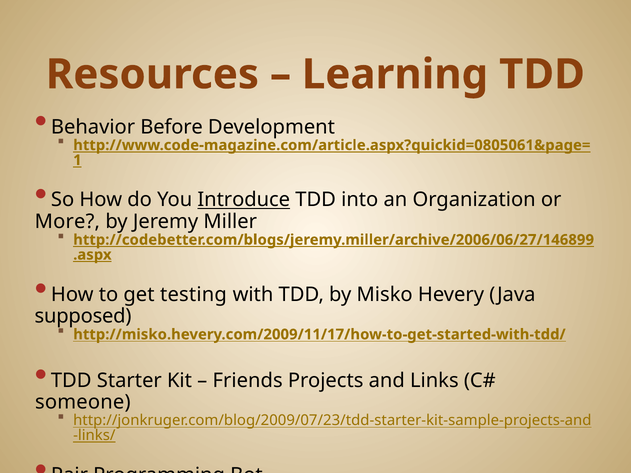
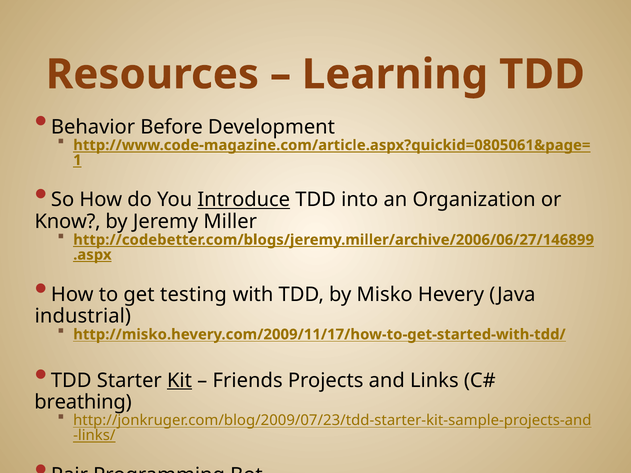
More: More -> Know
supposed: supposed -> industrial
Kit underline: none -> present
someone: someone -> breathing
